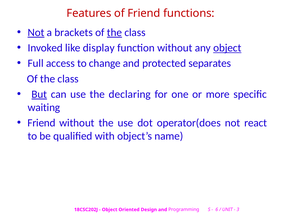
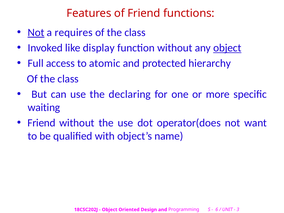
brackets: brackets -> requires
the at (114, 32) underline: present -> none
change: change -> atomic
separates: separates -> hierarchy
But underline: present -> none
react: react -> want
